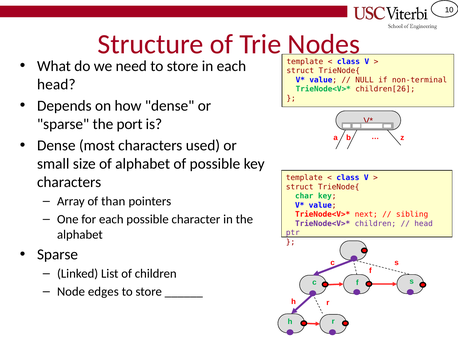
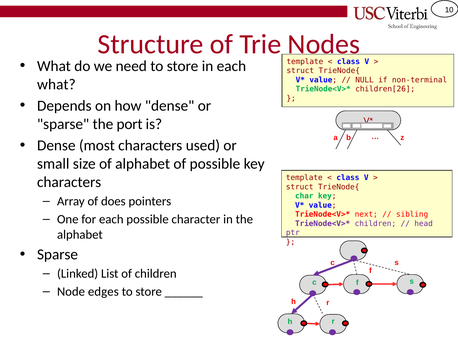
head at (56, 84): head -> what
than: than -> does
